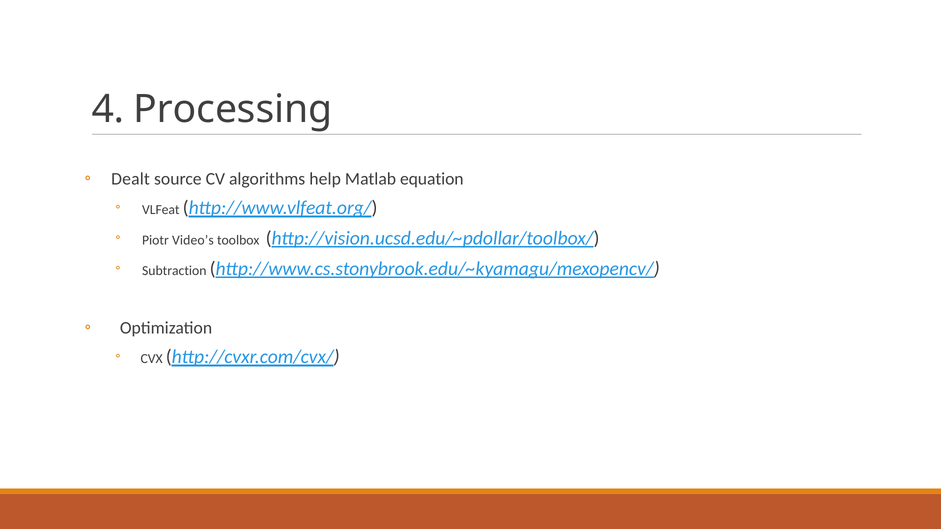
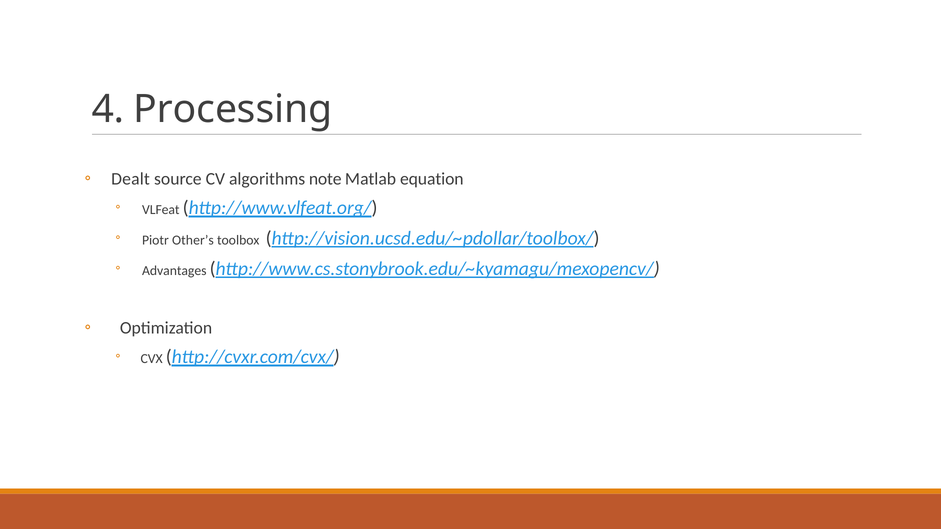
help: help -> note
Video’s: Video’s -> Other’s
Subtraction: Subtraction -> Advantages
